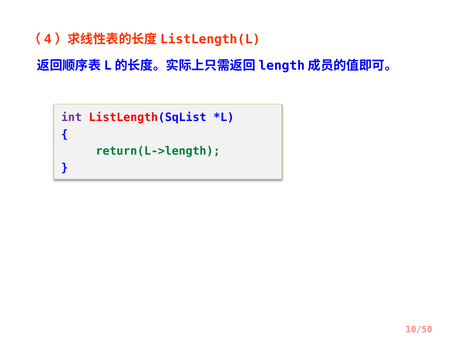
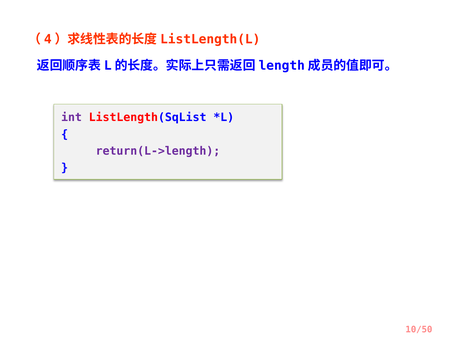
return(L->length colour: green -> purple
